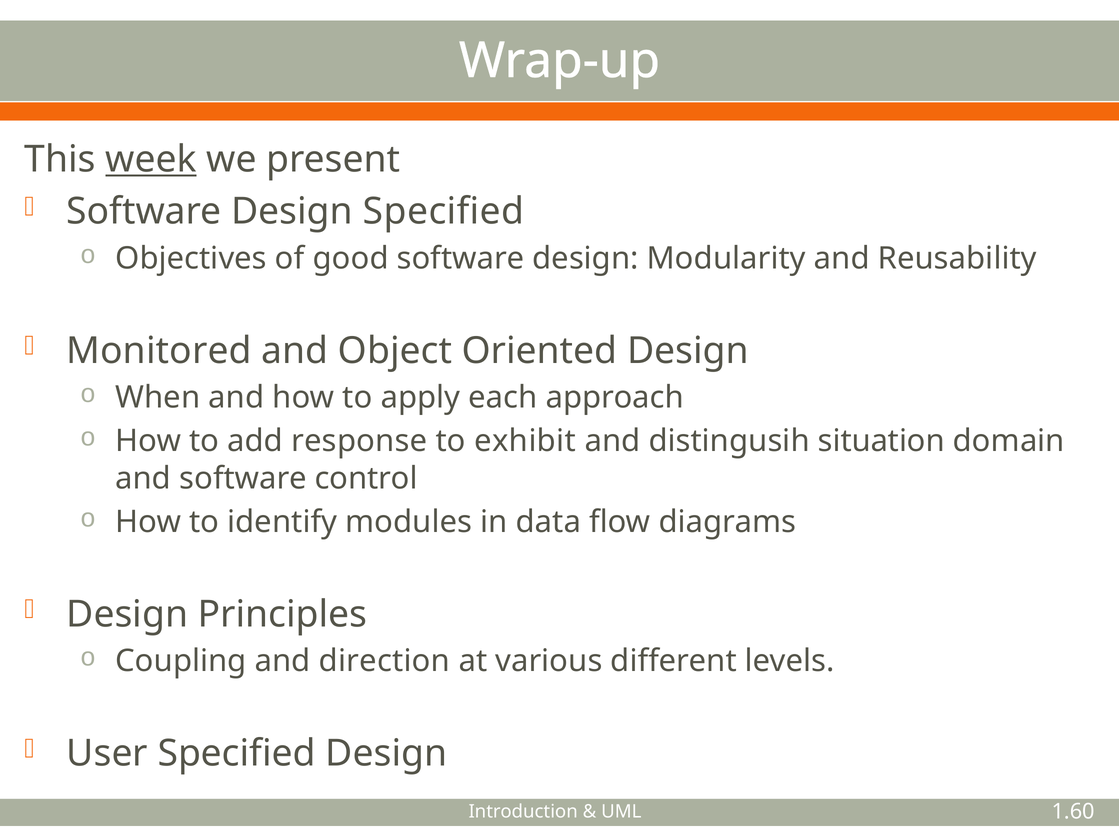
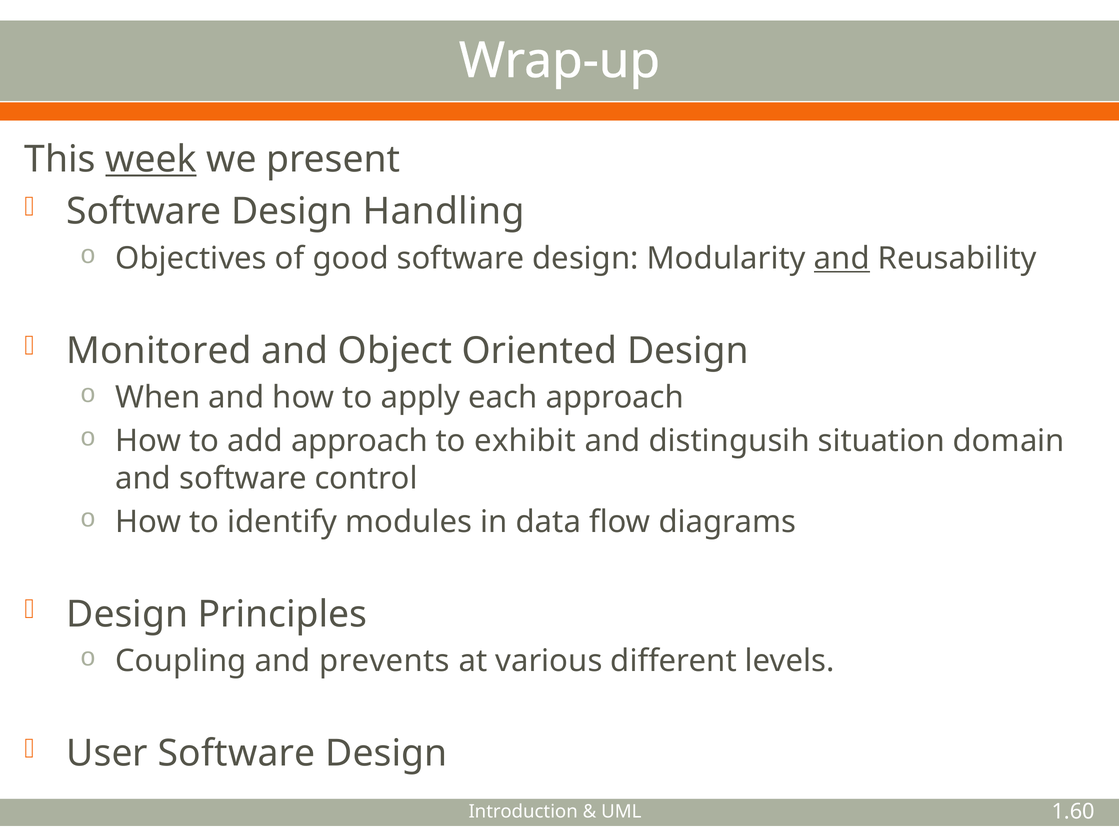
Design Specified: Specified -> Handling
and at (842, 258) underline: none -> present
add response: response -> approach
direction: direction -> prevents
User Specified: Specified -> Software
